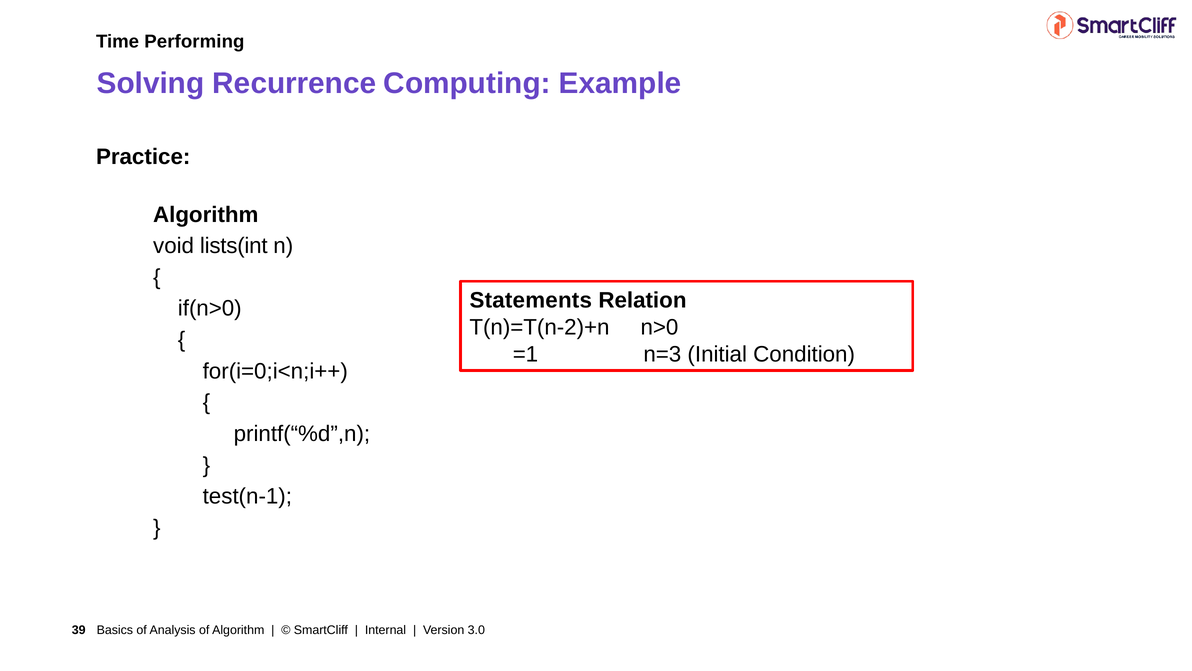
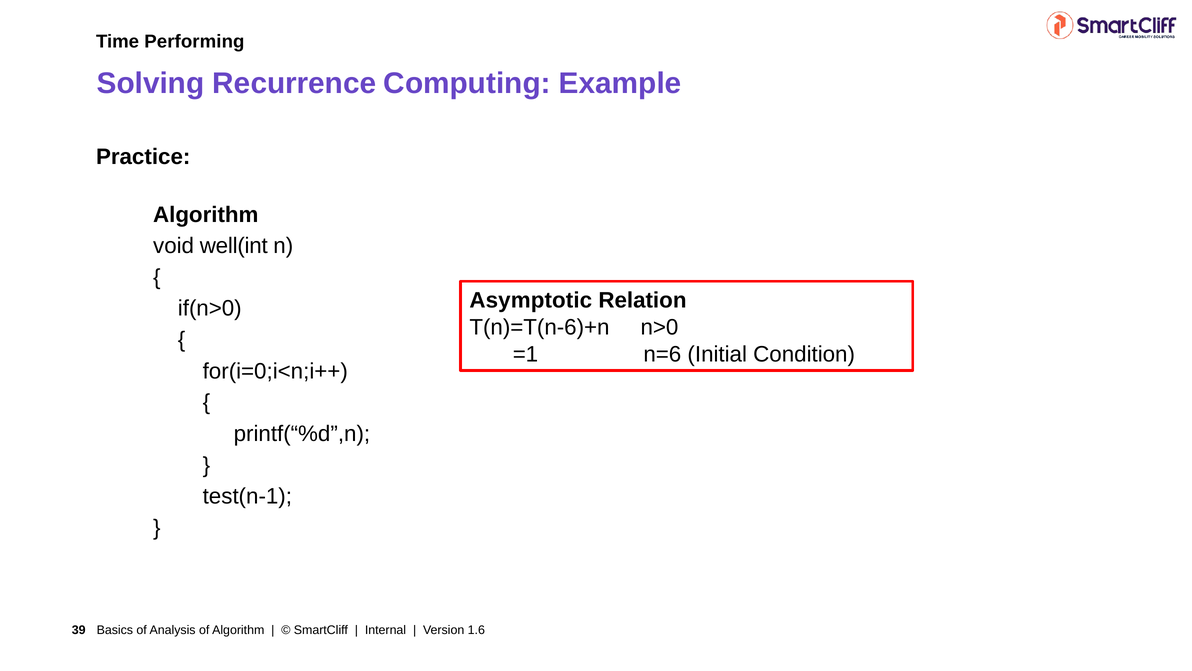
lists(int: lists(int -> well(int
Statements: Statements -> Asymptotic
T(n)=T(n-2)+n: T(n)=T(n-2)+n -> T(n)=T(n-6)+n
n=3: n=3 -> n=6
3.0: 3.0 -> 1.6
